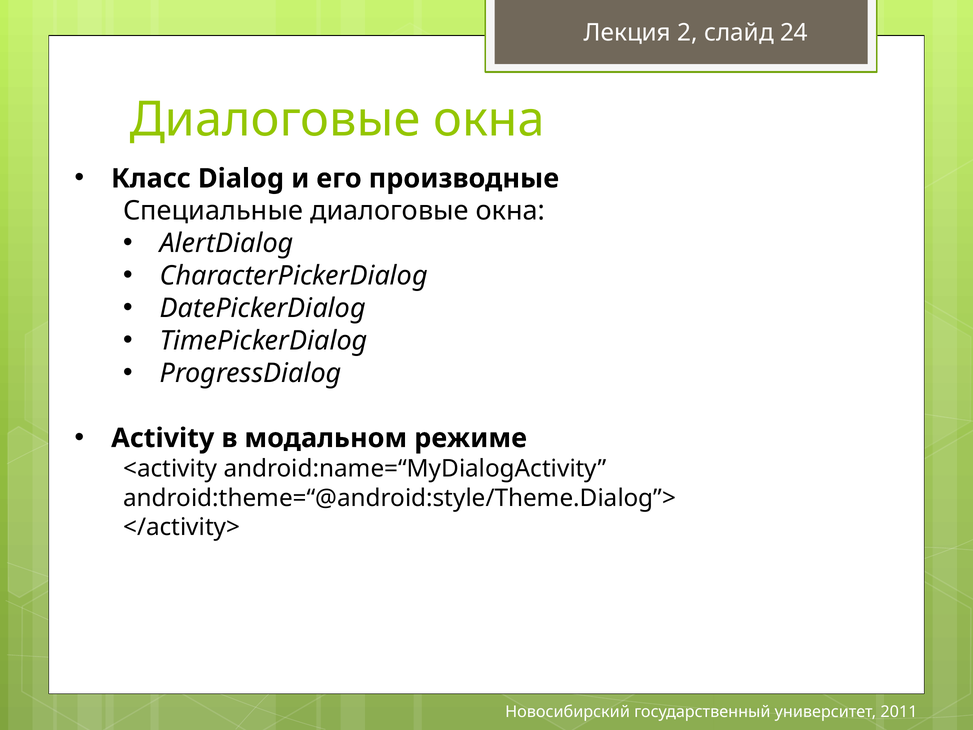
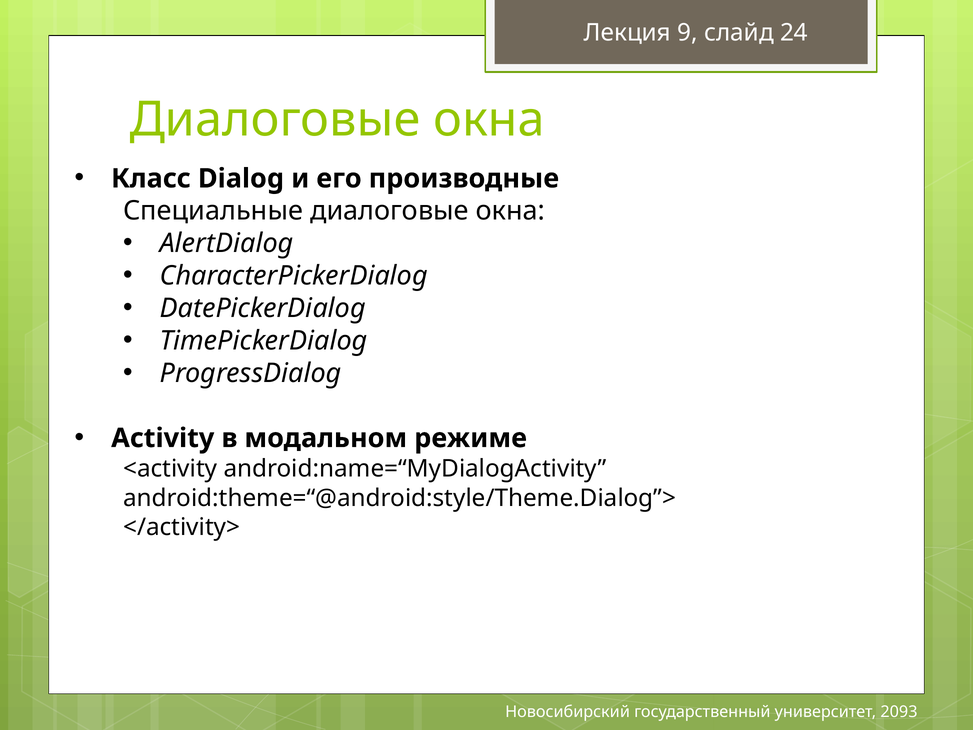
2: 2 -> 9
2011: 2011 -> 2093
